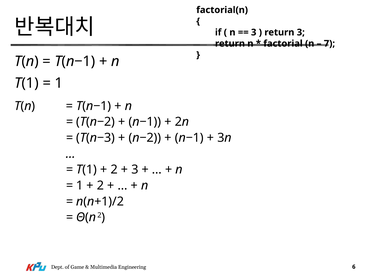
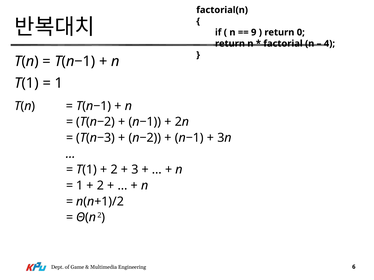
3 at (254, 32): 3 -> 9
return 3: 3 -> 0
7: 7 -> 4
